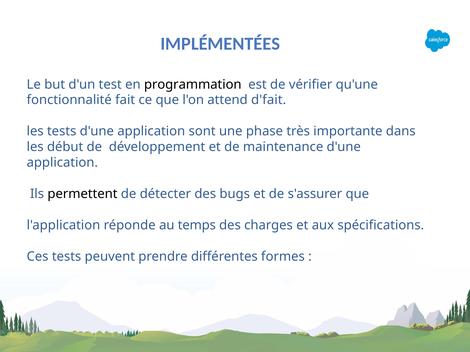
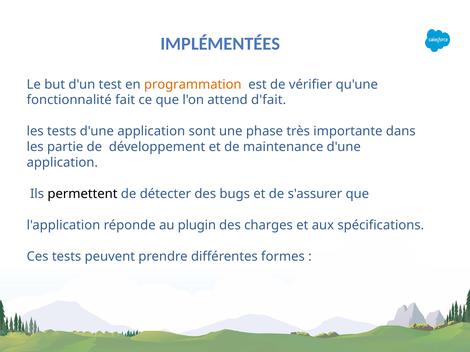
programmation colour: black -> orange
début: début -> partie
temps: temps -> plugin
